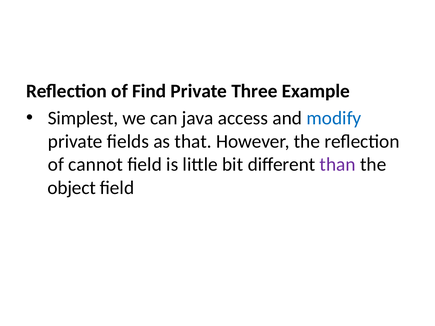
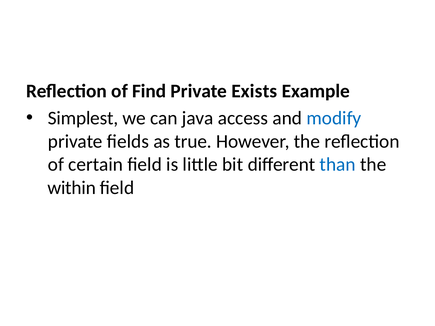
Three: Three -> Exists
that: that -> true
cannot: cannot -> certain
than colour: purple -> blue
object: object -> within
